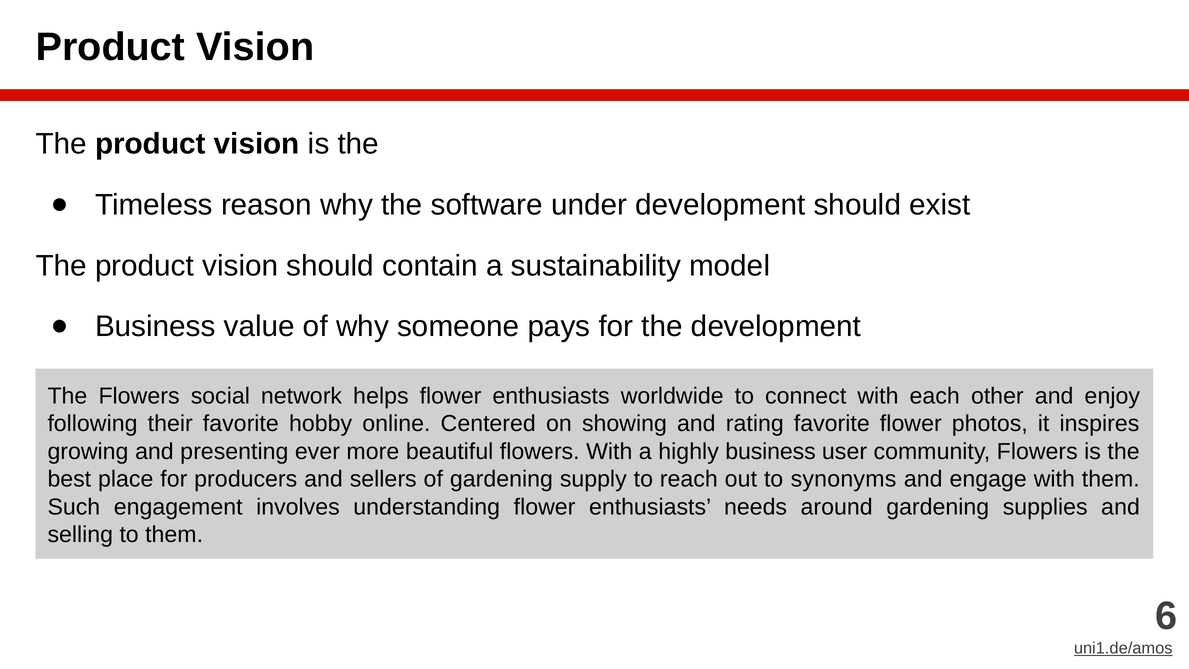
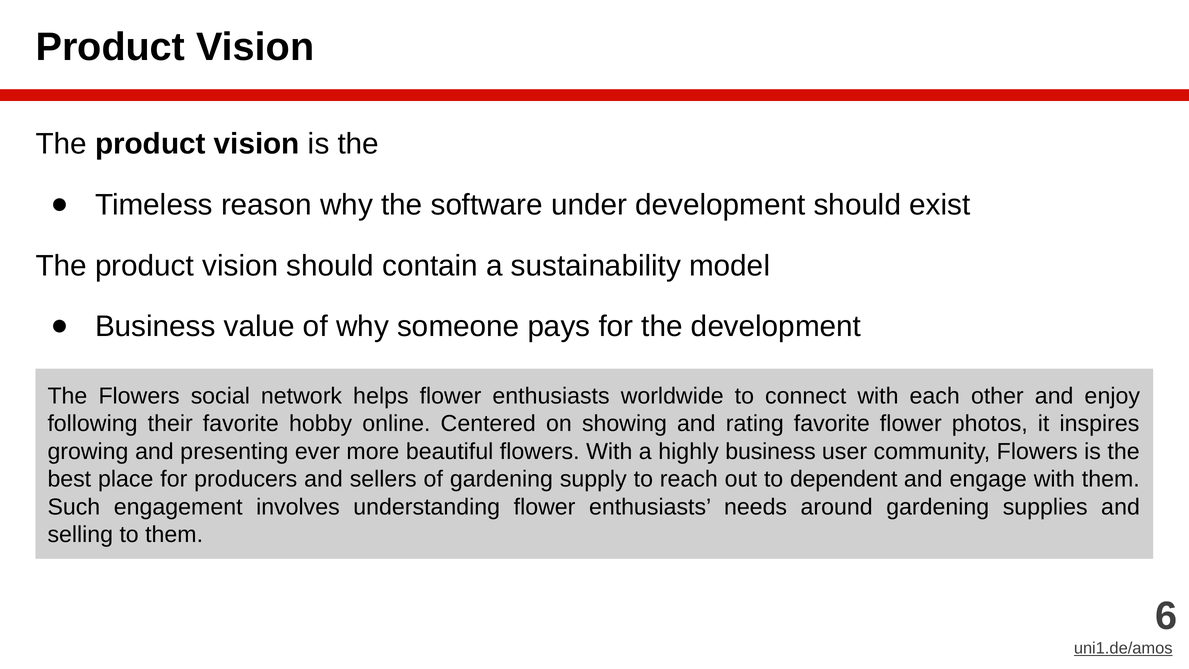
synonyms: synonyms -> dependent
